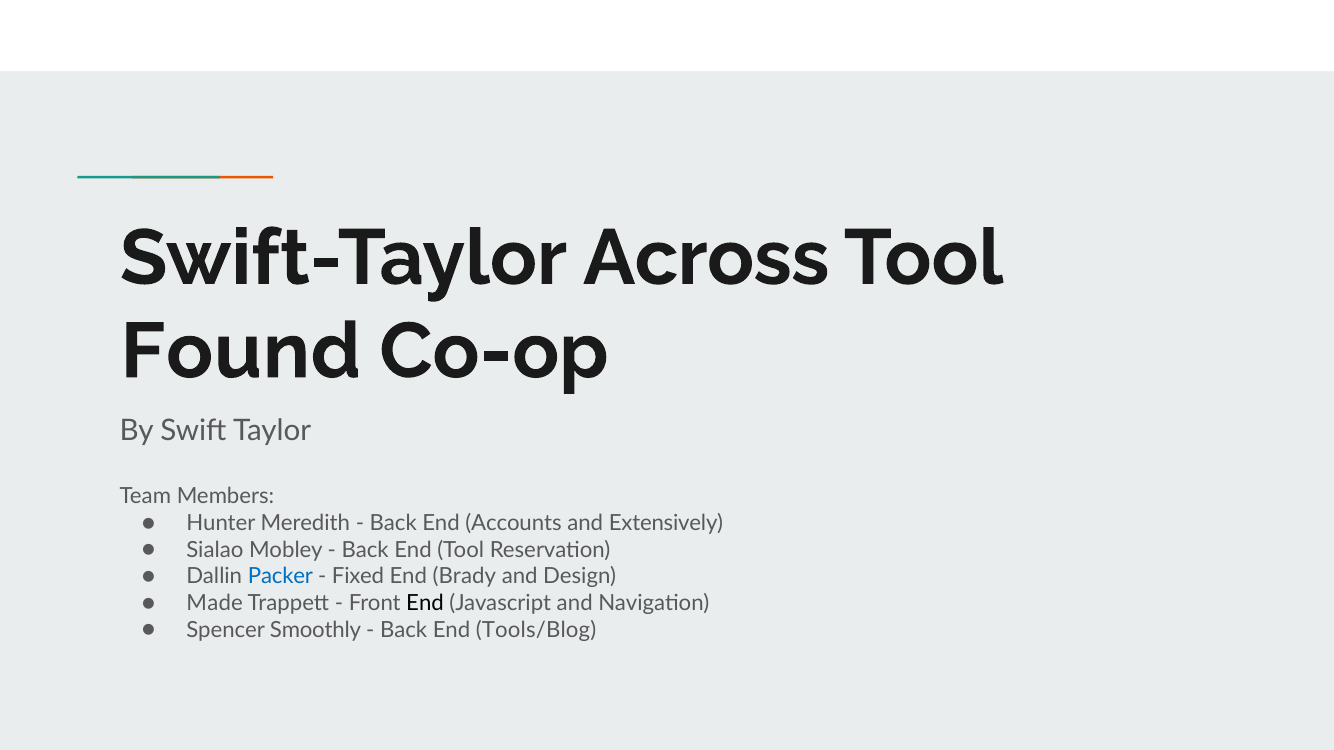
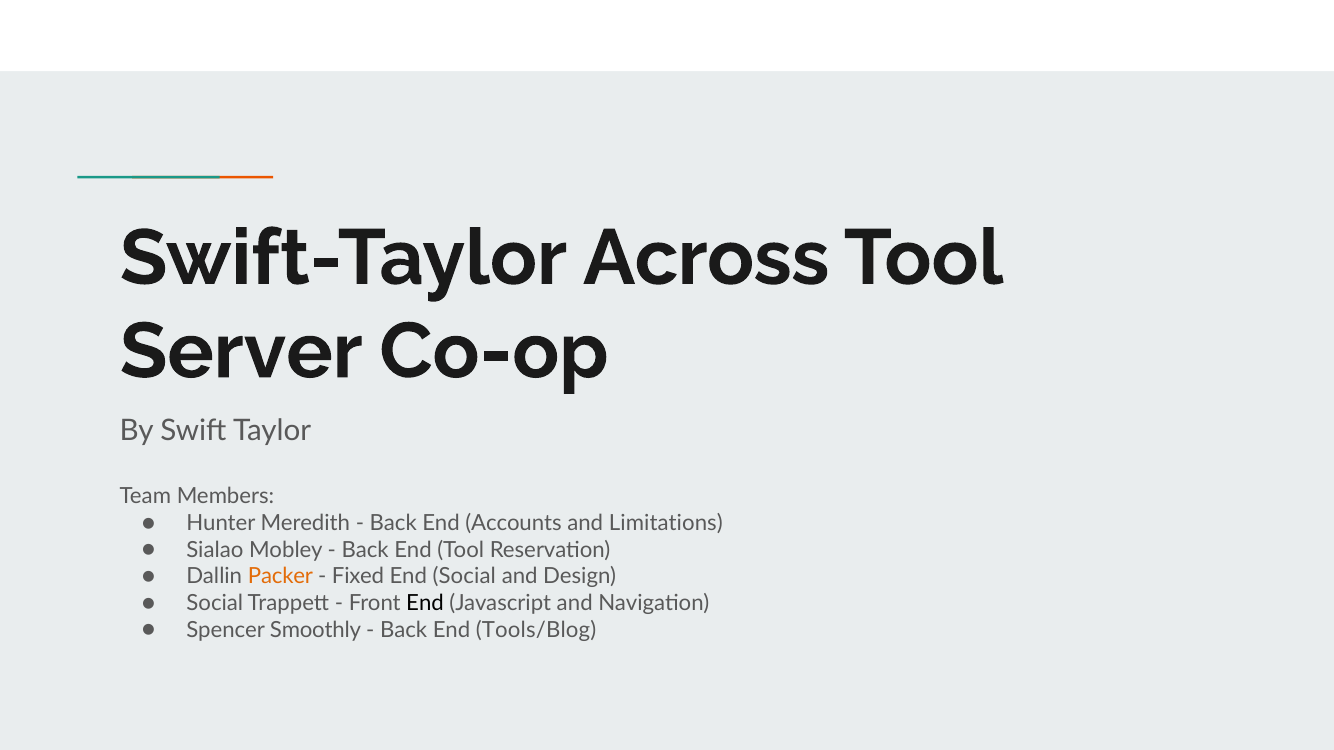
Found: Found -> Server
Extensively: Extensively -> Limitations
Packer colour: blue -> orange
End Brady: Brady -> Social
Made at (215, 603): Made -> Social
